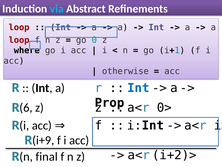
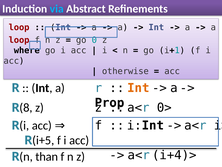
Int at (138, 88) colour: blue -> orange
6: 6 -> 8
i+9: i+9 -> i+5
i+2)>: i+2)> -> i+4)>
final: final -> than
